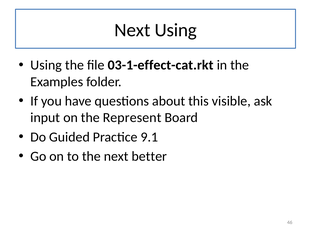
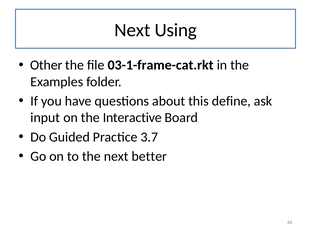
Using at (46, 65): Using -> Other
03-1-effect-cat.rkt: 03-1-effect-cat.rkt -> 03-1-frame-cat.rkt
visible: visible -> define
Represent: Represent -> Interactive
9.1: 9.1 -> 3.7
